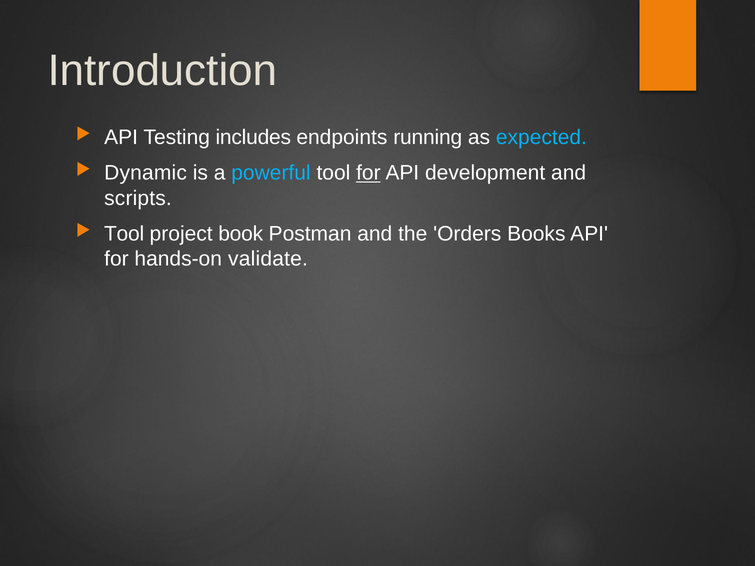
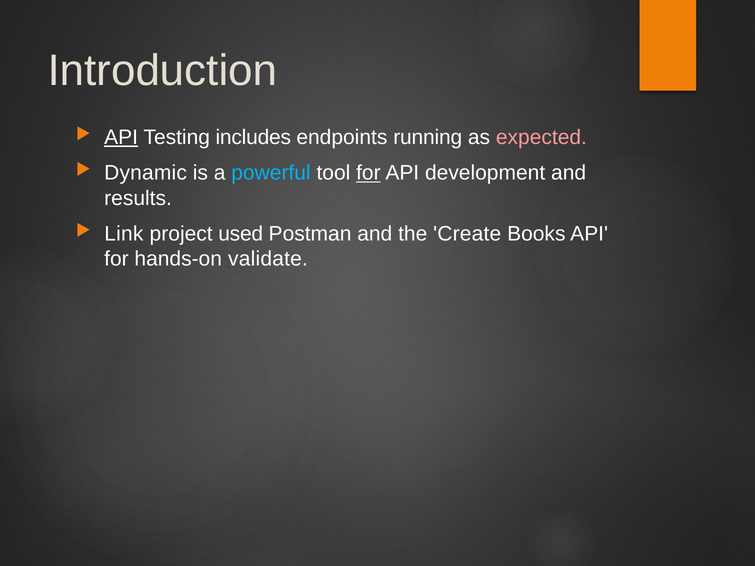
API at (121, 137) underline: none -> present
expected colour: light blue -> pink
scripts: scripts -> results
Tool at (124, 234): Tool -> Link
book: book -> used
Orders: Orders -> Create
